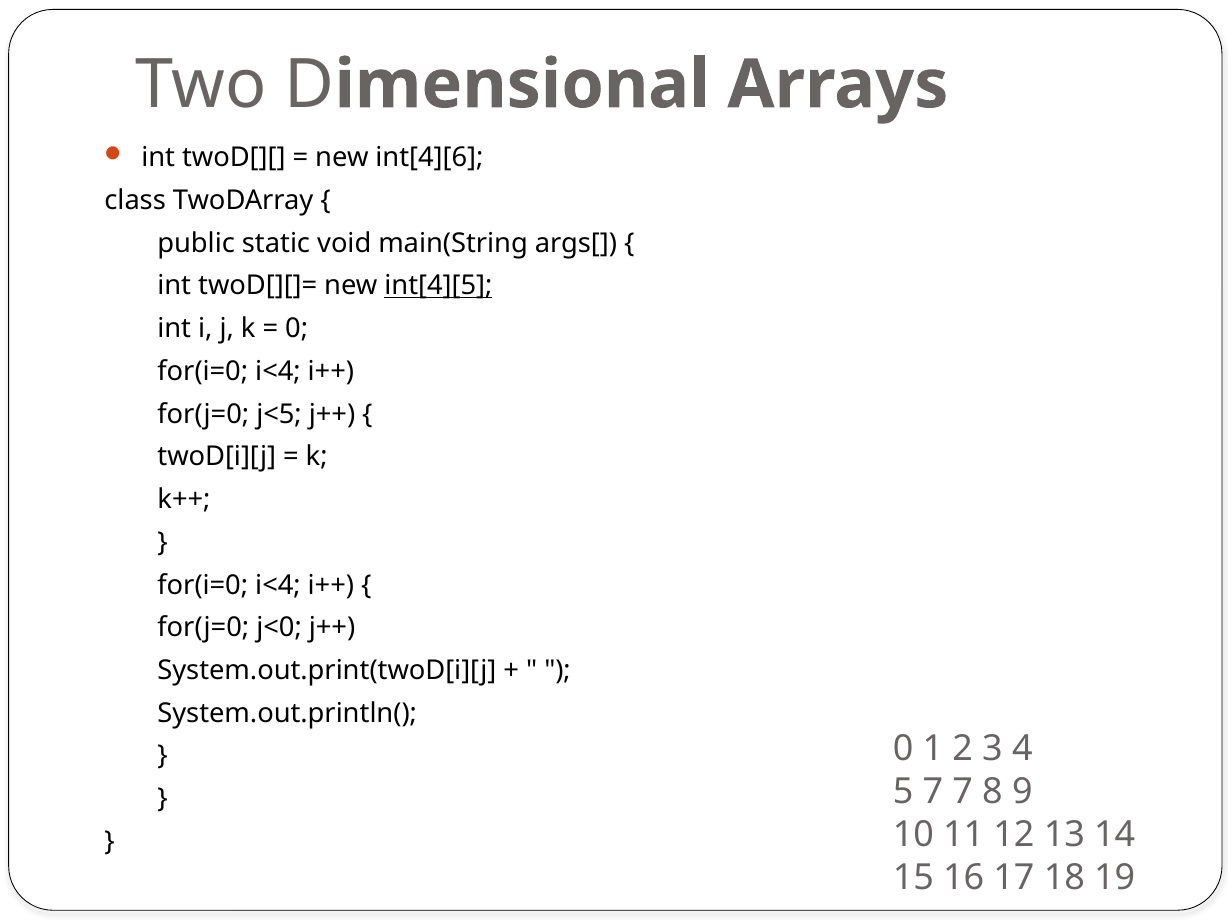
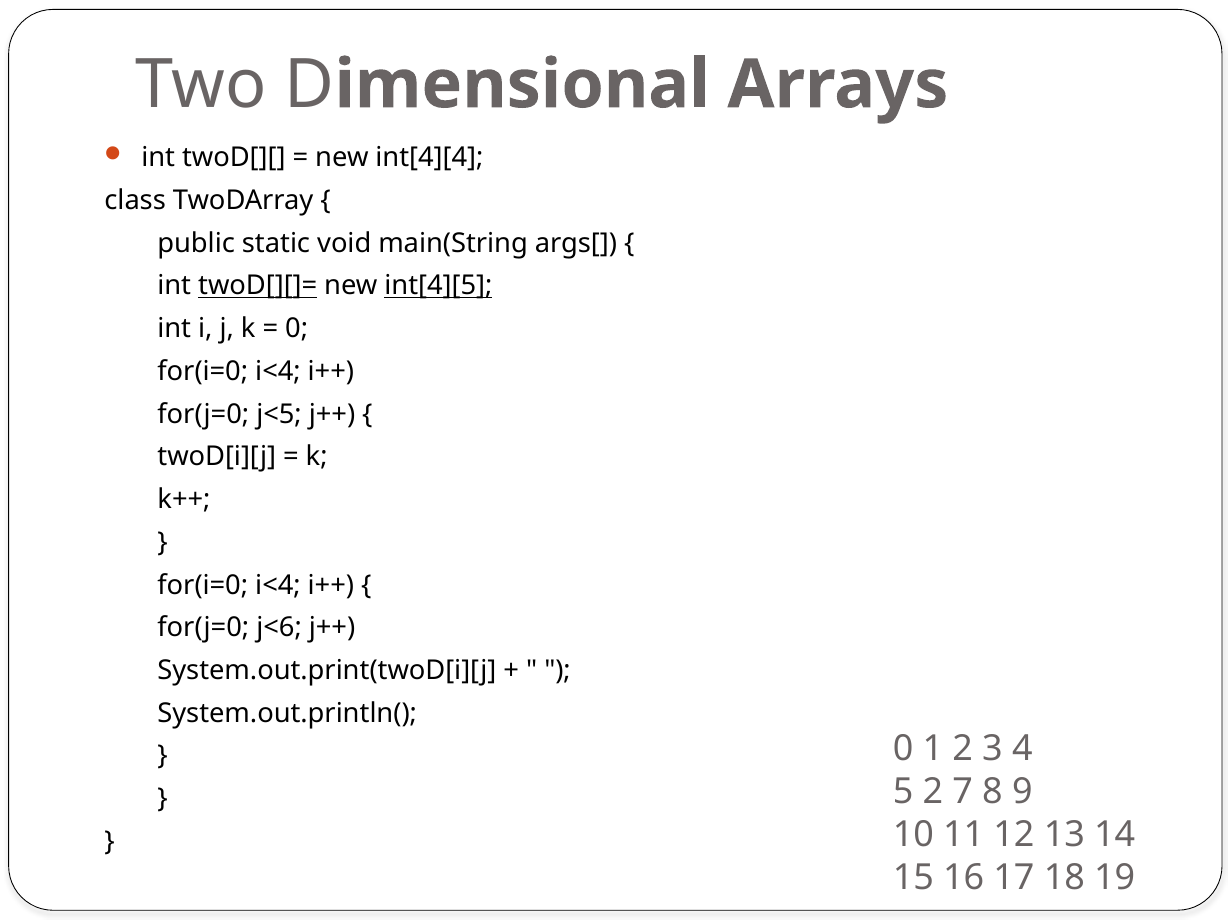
int[4][6: int[4][6 -> int[4][4
twoD[][]= underline: none -> present
j<0: j<0 -> j<6
5 7: 7 -> 2
